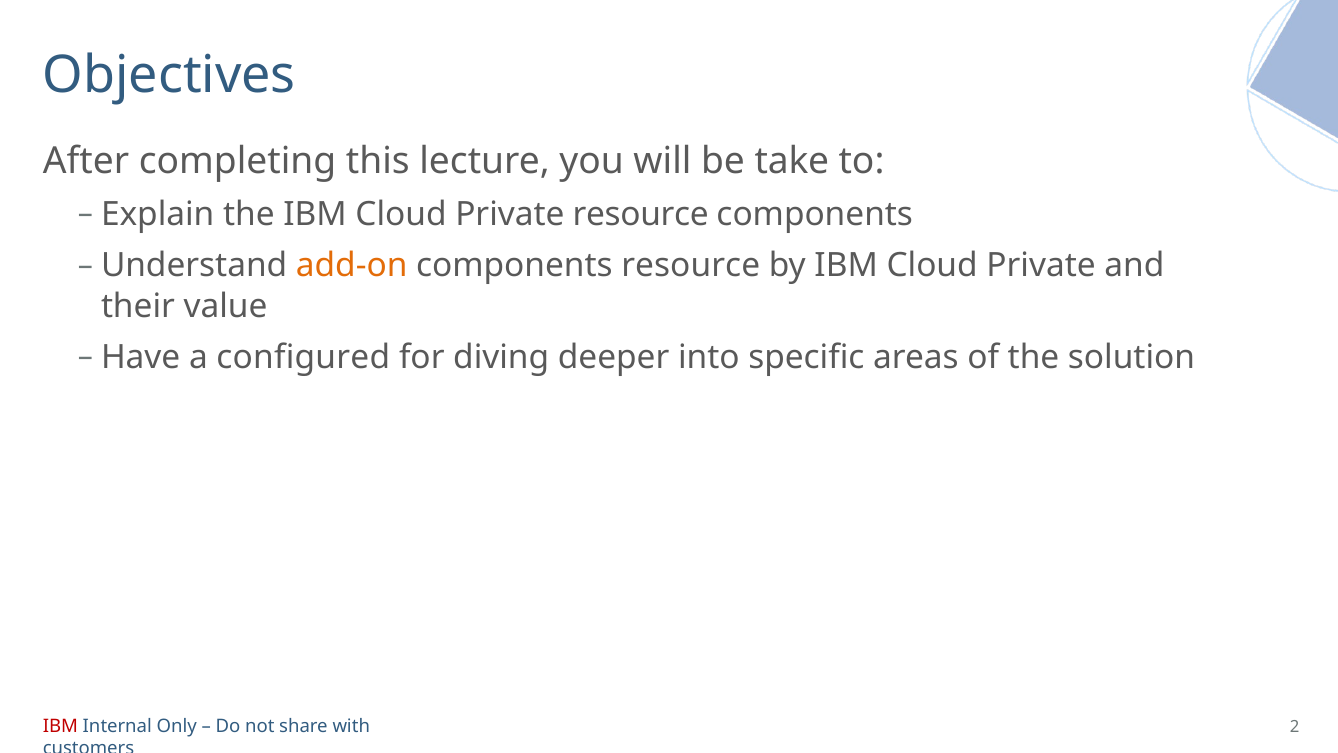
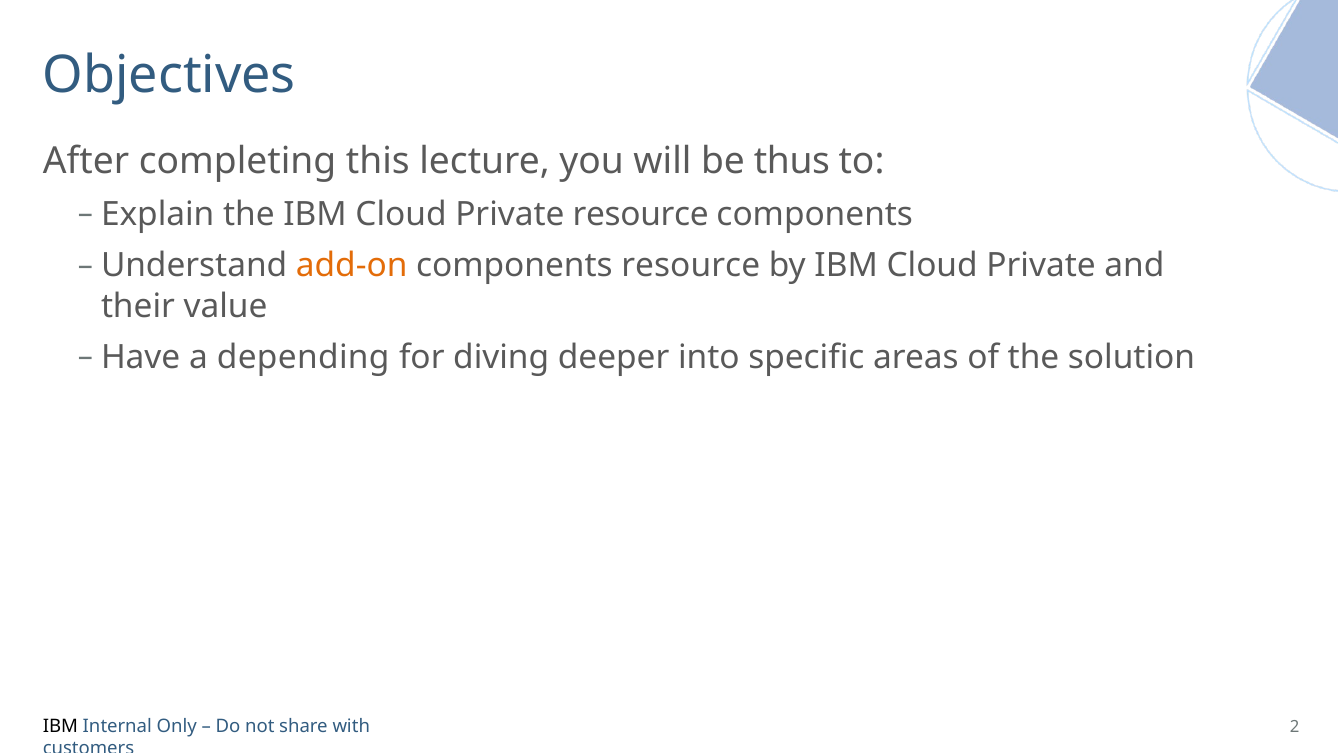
take: take -> thus
configured: configured -> depending
IBM at (60, 726) colour: red -> black
